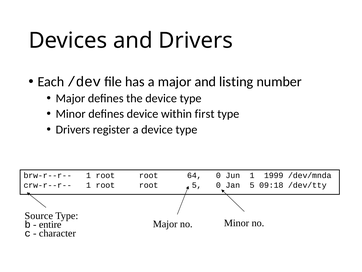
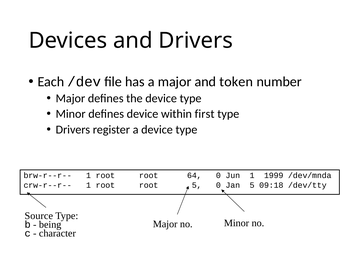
listing: listing -> token
entire: entire -> being
